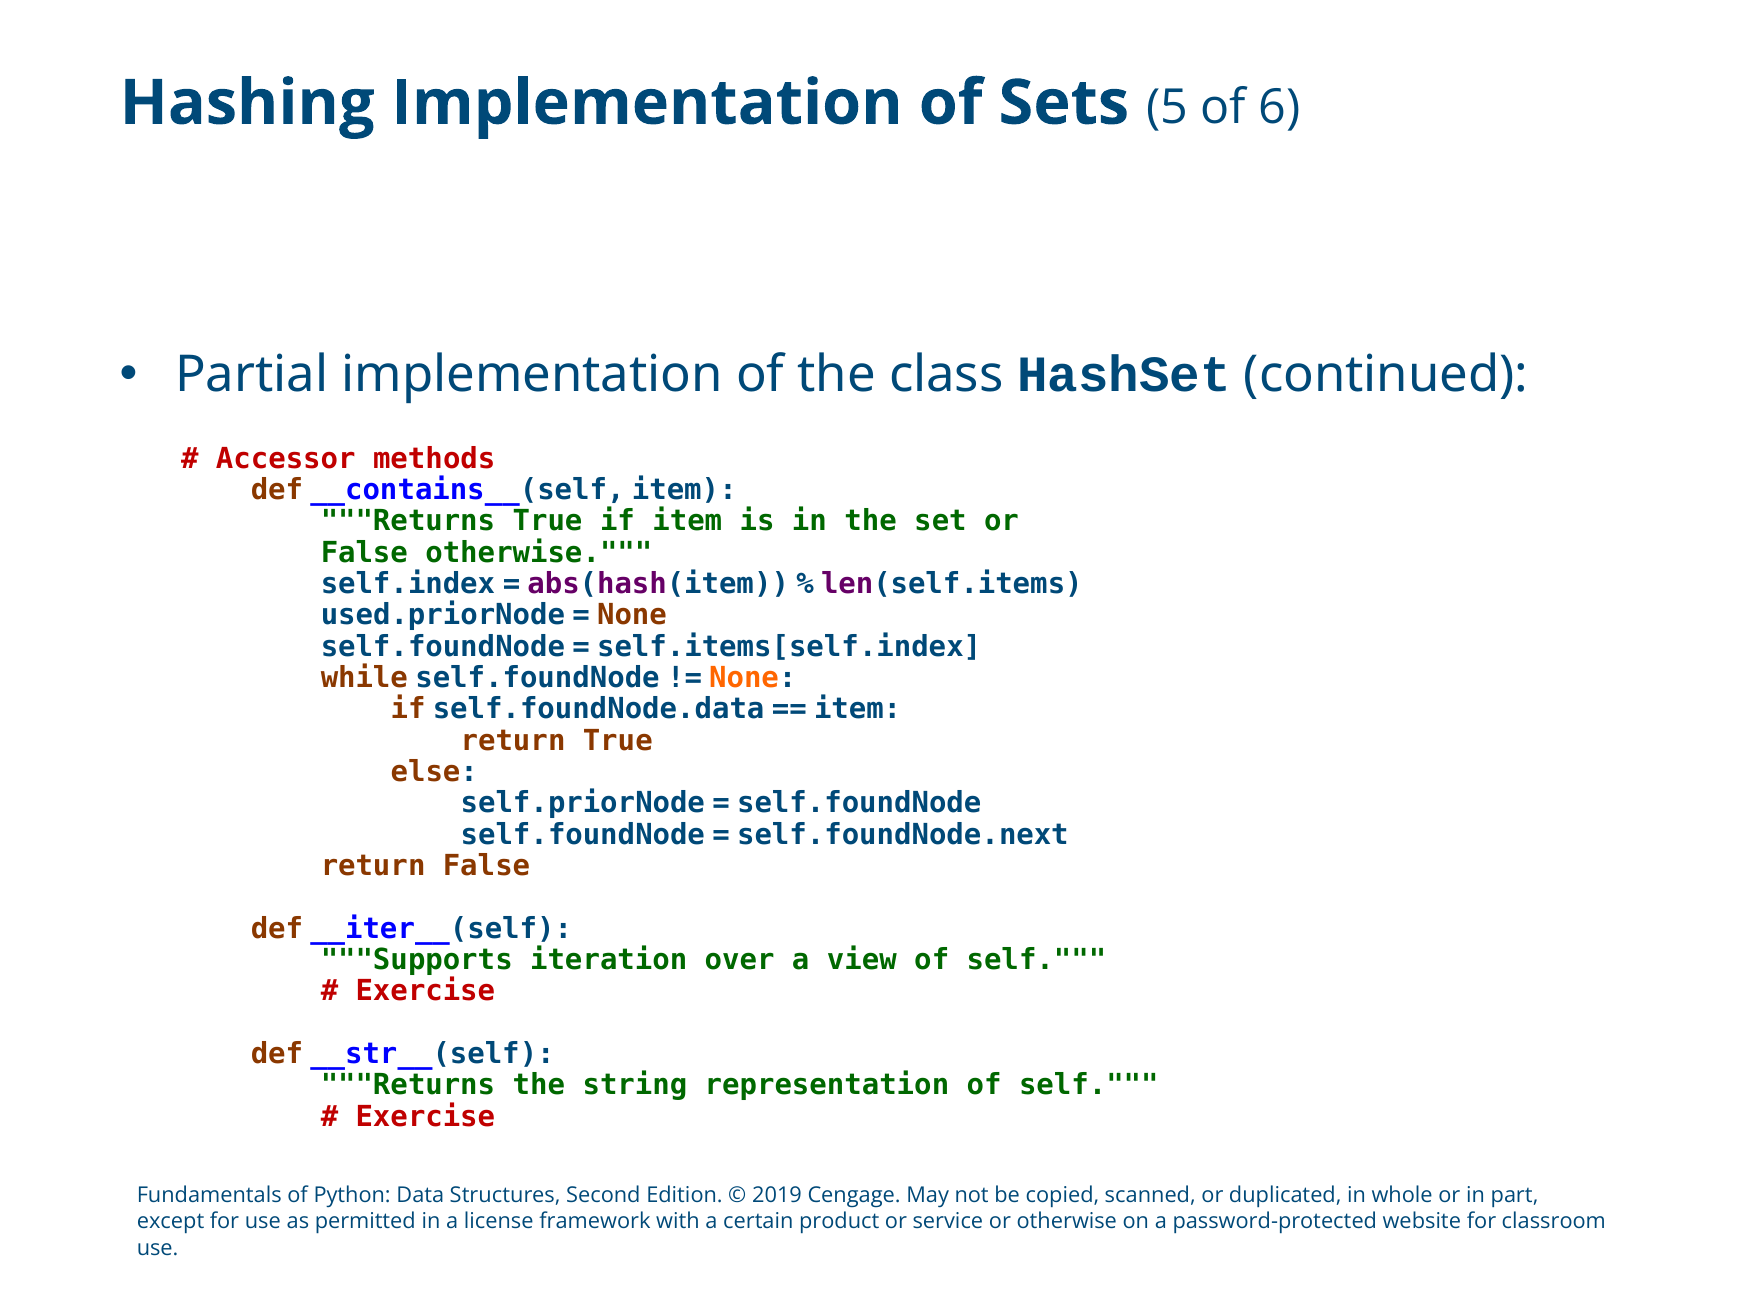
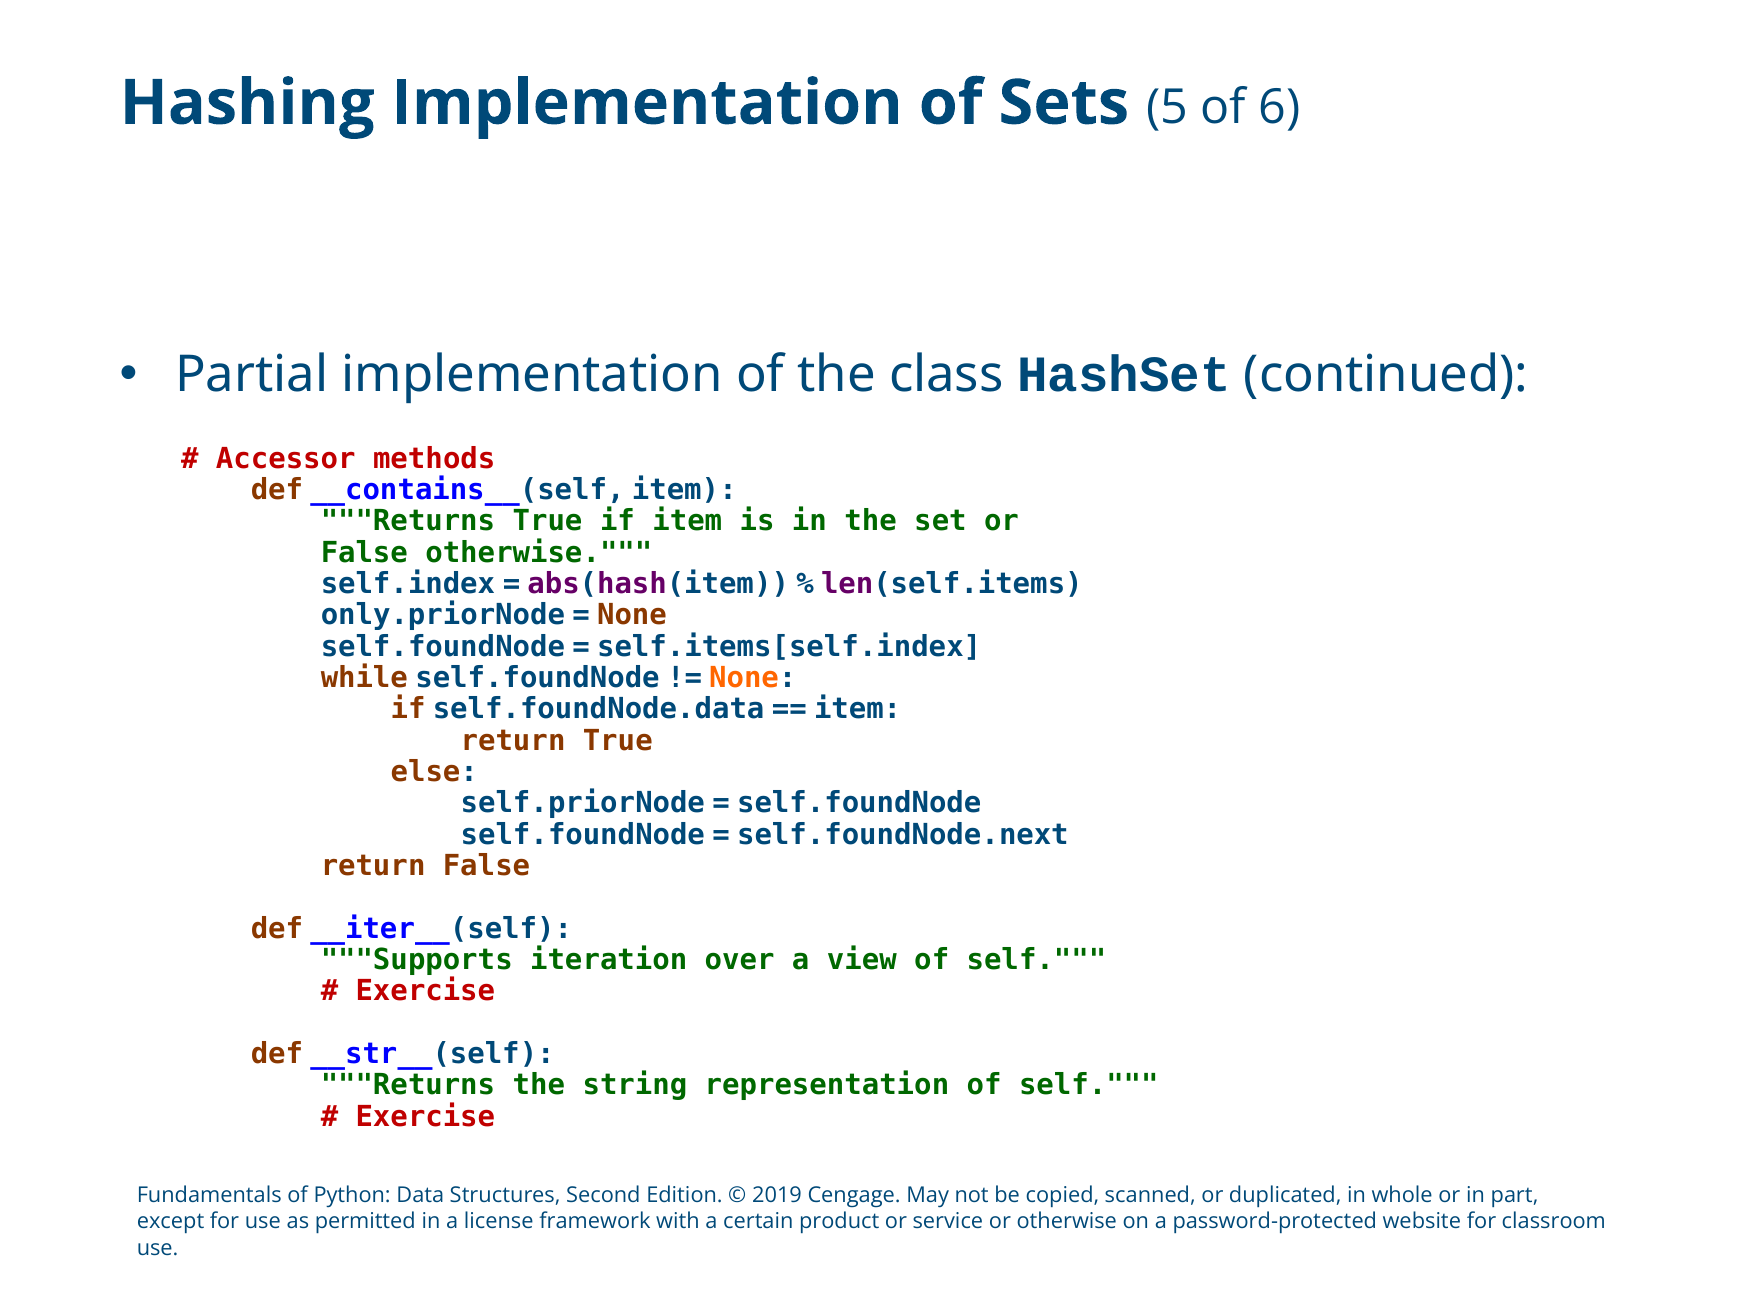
used.priorNode: used.priorNode -> only.priorNode
